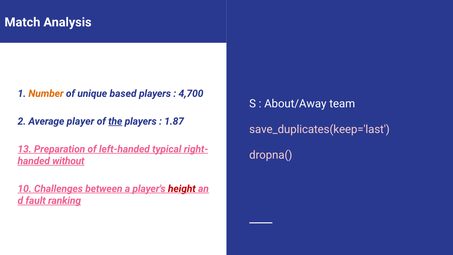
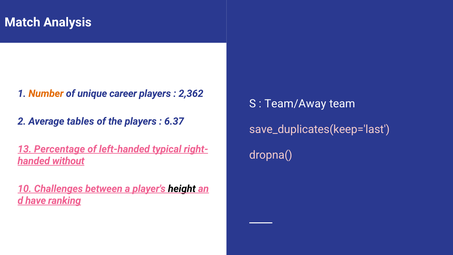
based: based -> career
4,700: 4,700 -> 2,362
About/Away: About/Away -> Team/Away
player: player -> tables
the underline: present -> none
1.87: 1.87 -> 6.37
Preparation: Preparation -> Percentage
height colour: red -> black
fault: fault -> have
